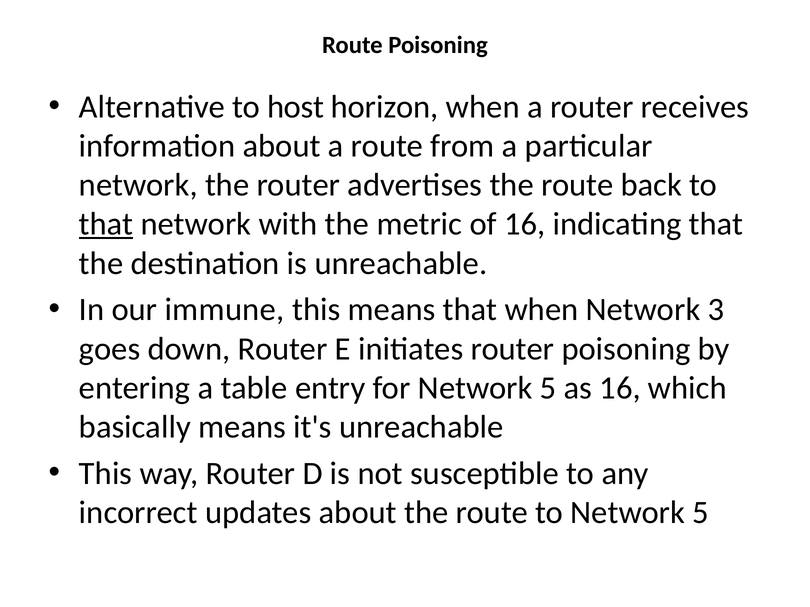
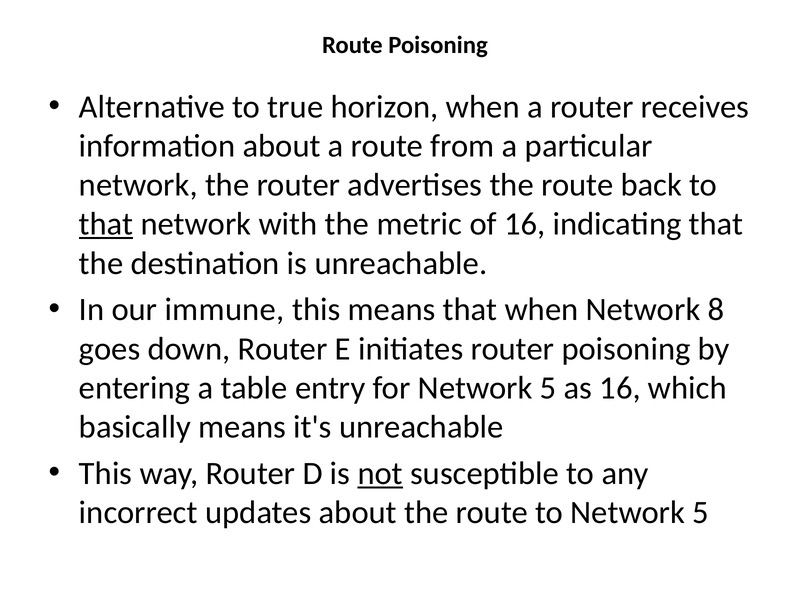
host: host -> true
3: 3 -> 8
not underline: none -> present
